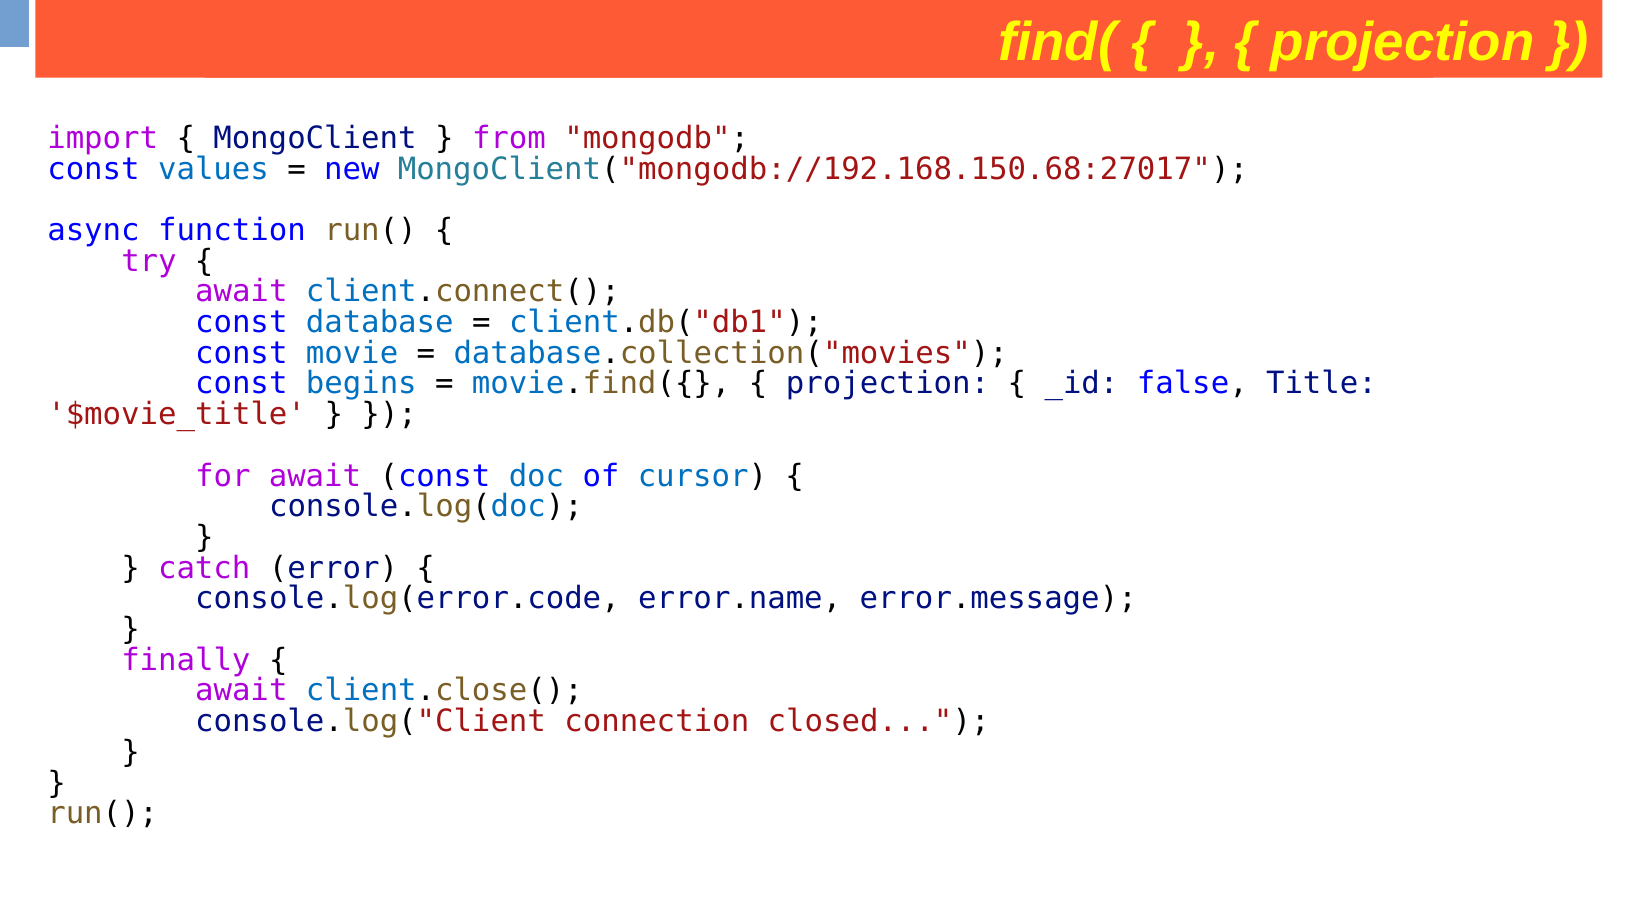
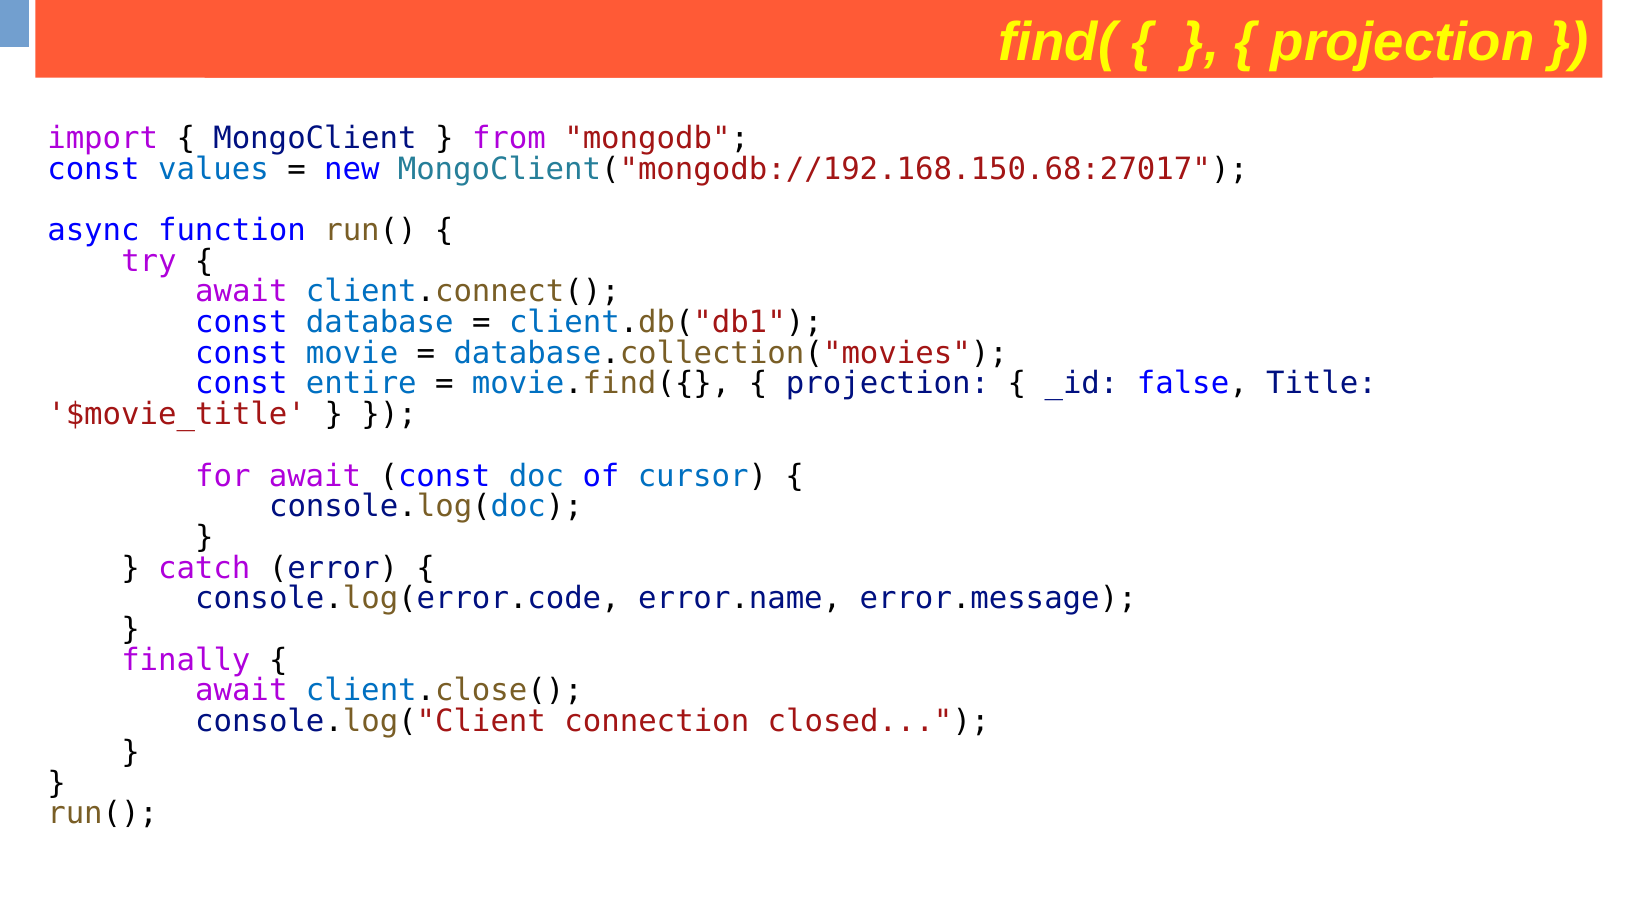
begins: begins -> entire
